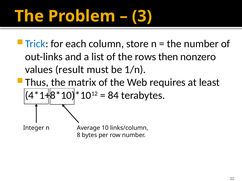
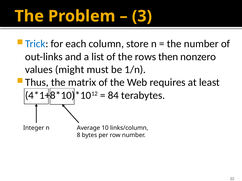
result: result -> might
